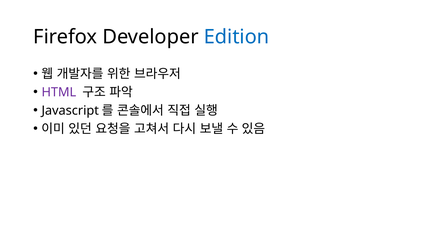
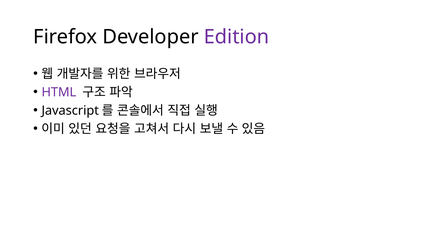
Edition colour: blue -> purple
